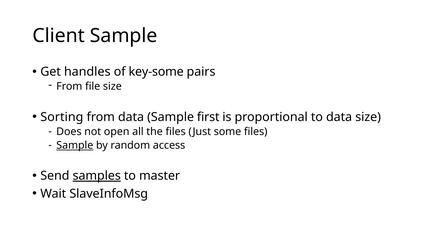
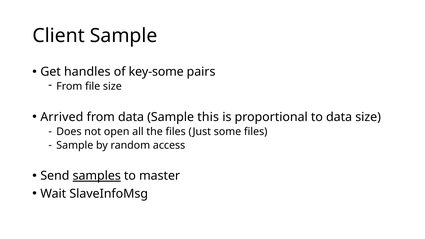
Sorting: Sorting -> Arrived
first: first -> this
Sample at (75, 145) underline: present -> none
